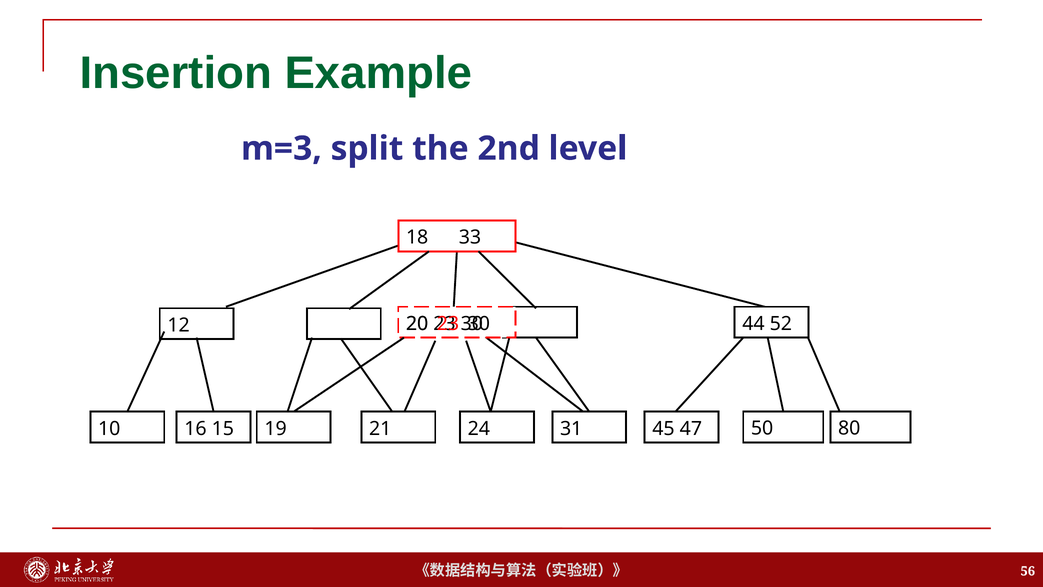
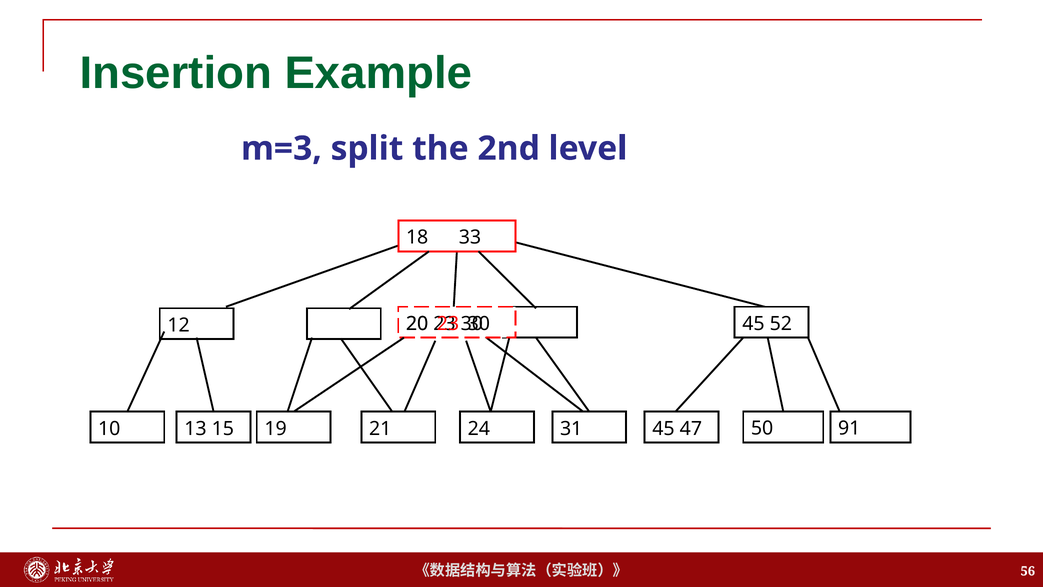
44 at (753, 324): 44 -> 45
16: 16 -> 13
80: 80 -> 91
